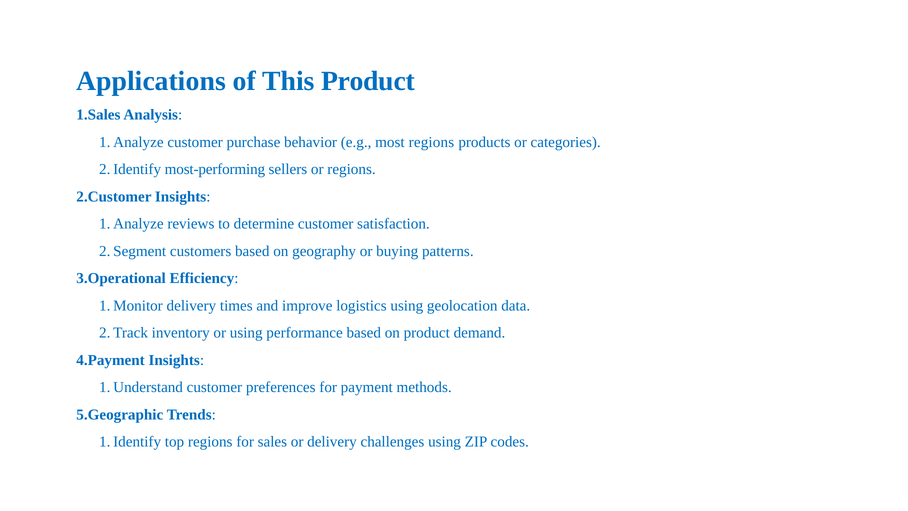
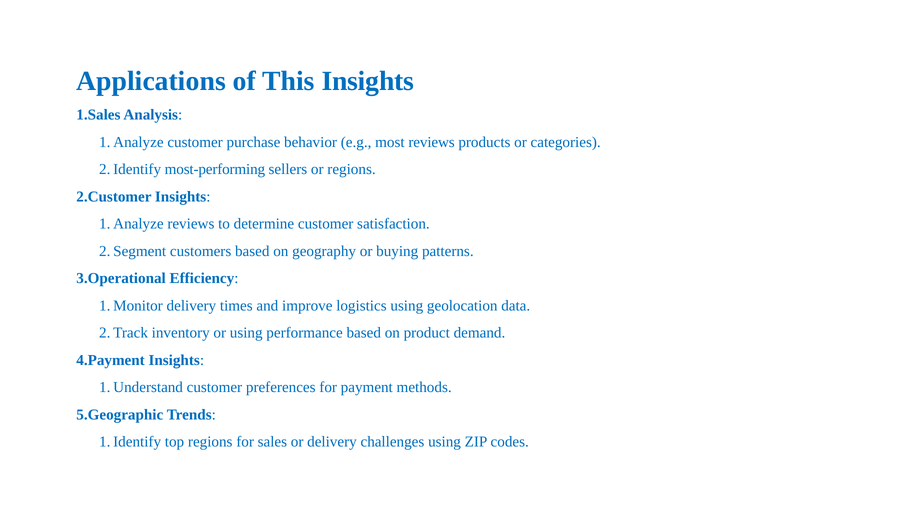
This Product: Product -> Insights
most regions: regions -> reviews
